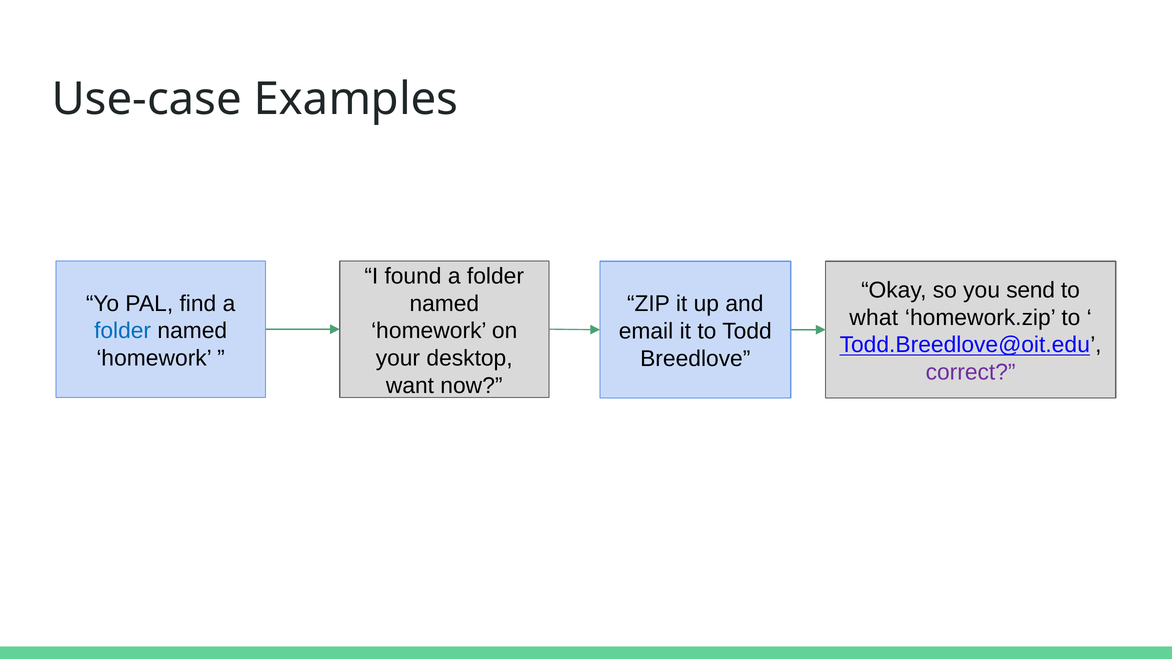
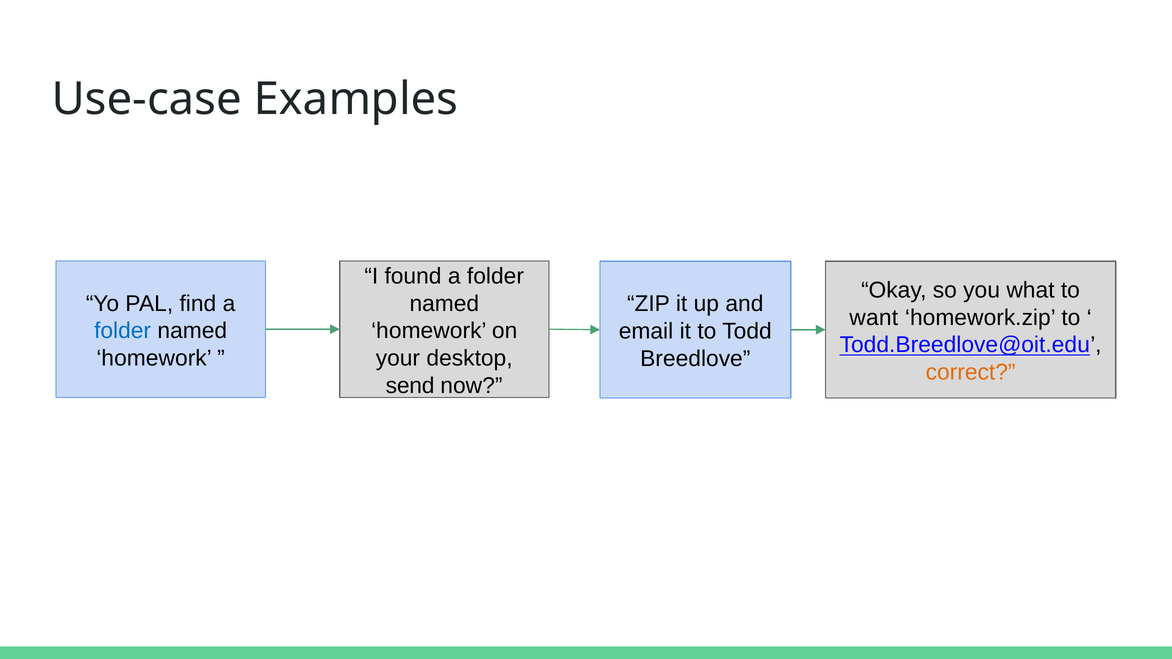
send: send -> what
what: what -> want
correct colour: purple -> orange
want: want -> send
